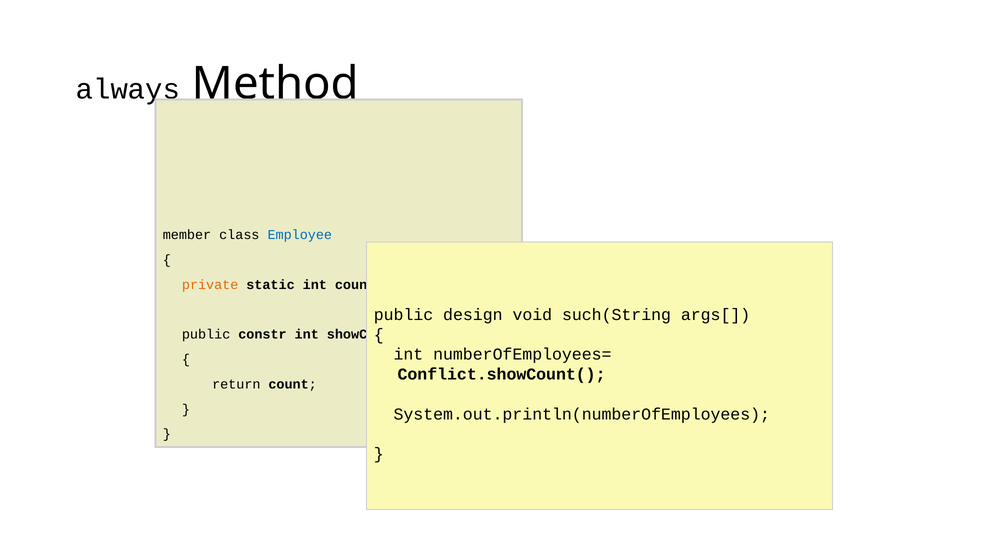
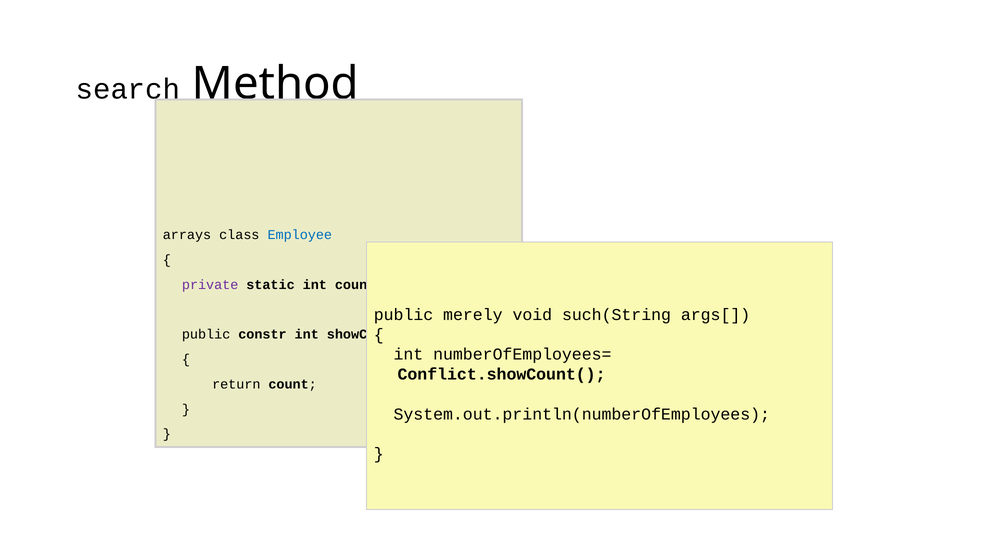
always: always -> search
member: member -> arrays
private colour: orange -> purple
design: design -> merely
